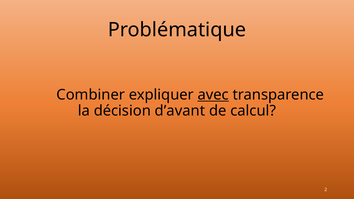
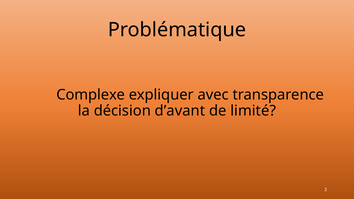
Combiner: Combiner -> Complexe
avec underline: present -> none
calcul: calcul -> limité
